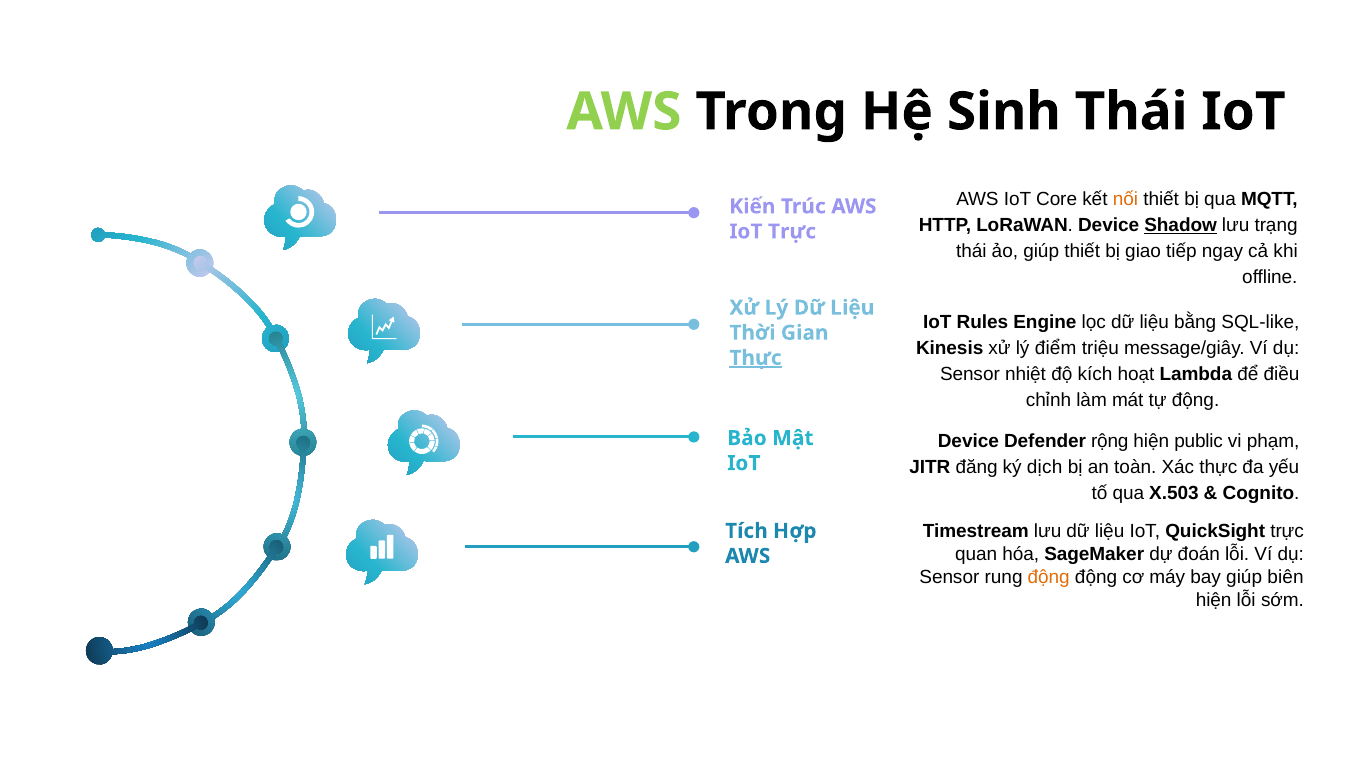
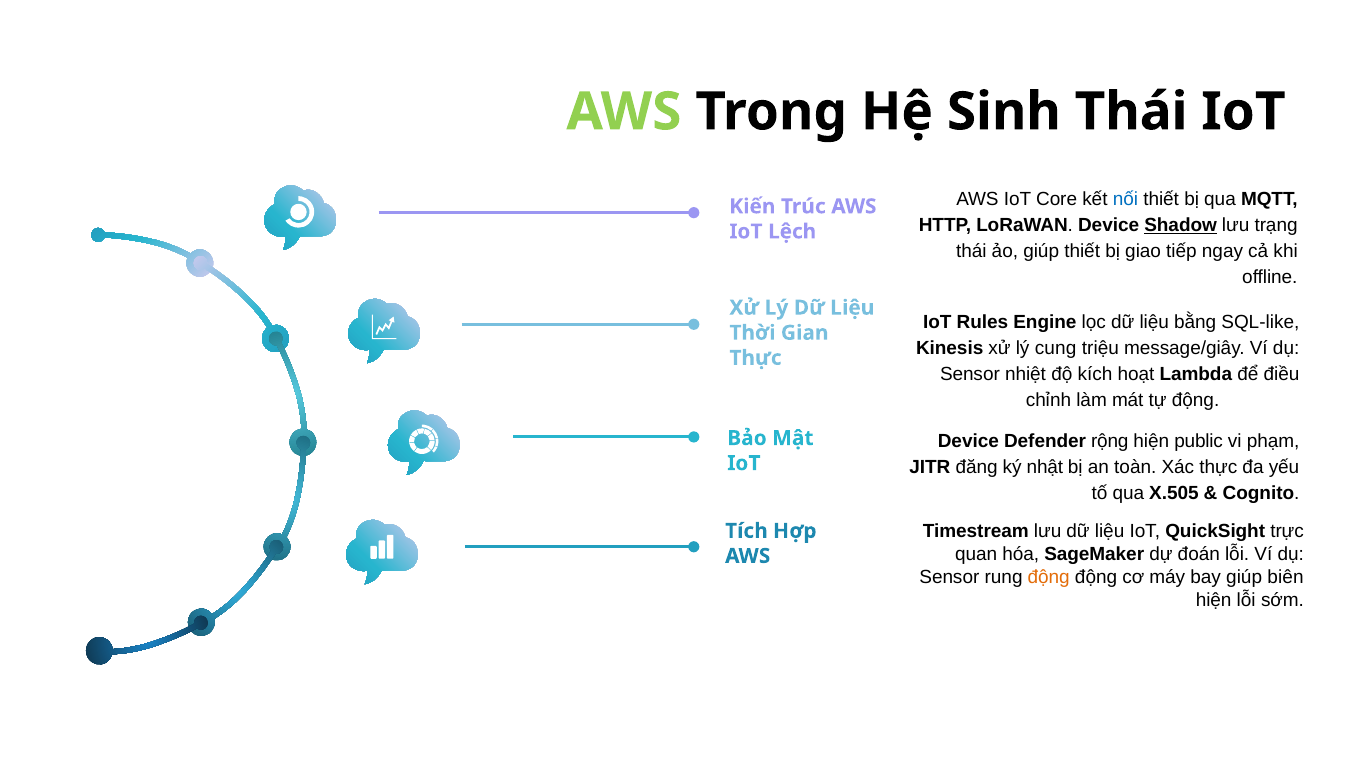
nối colour: orange -> blue
IoT Trực: Trực -> Lệch
điểm: điểm -> cung
Thực at (756, 358) underline: present -> none
dịch: dịch -> nhật
X.503: X.503 -> X.505
